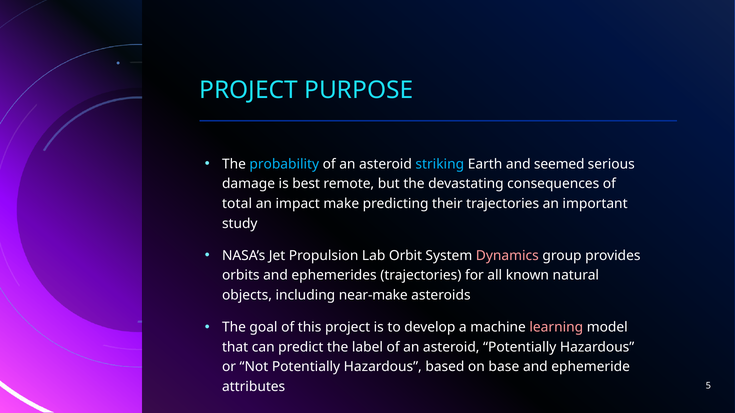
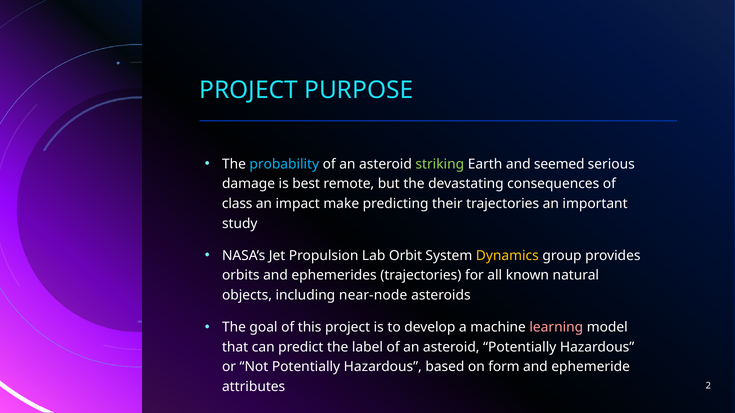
striking colour: light blue -> light green
total: total -> class
Dynamics colour: pink -> yellow
near-make: near-make -> near-node
base: base -> form
5: 5 -> 2
